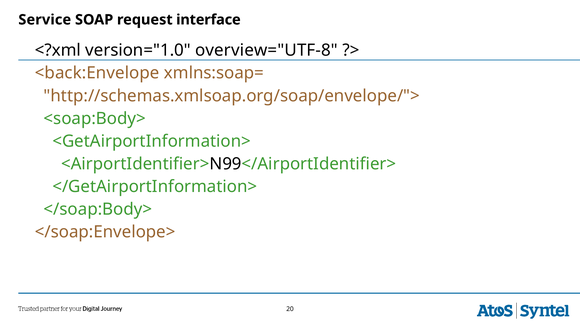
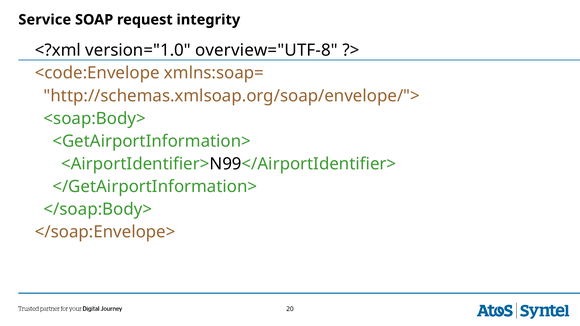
interface: interface -> integrity
<back:Envelope: <back:Envelope -> <code:Envelope
